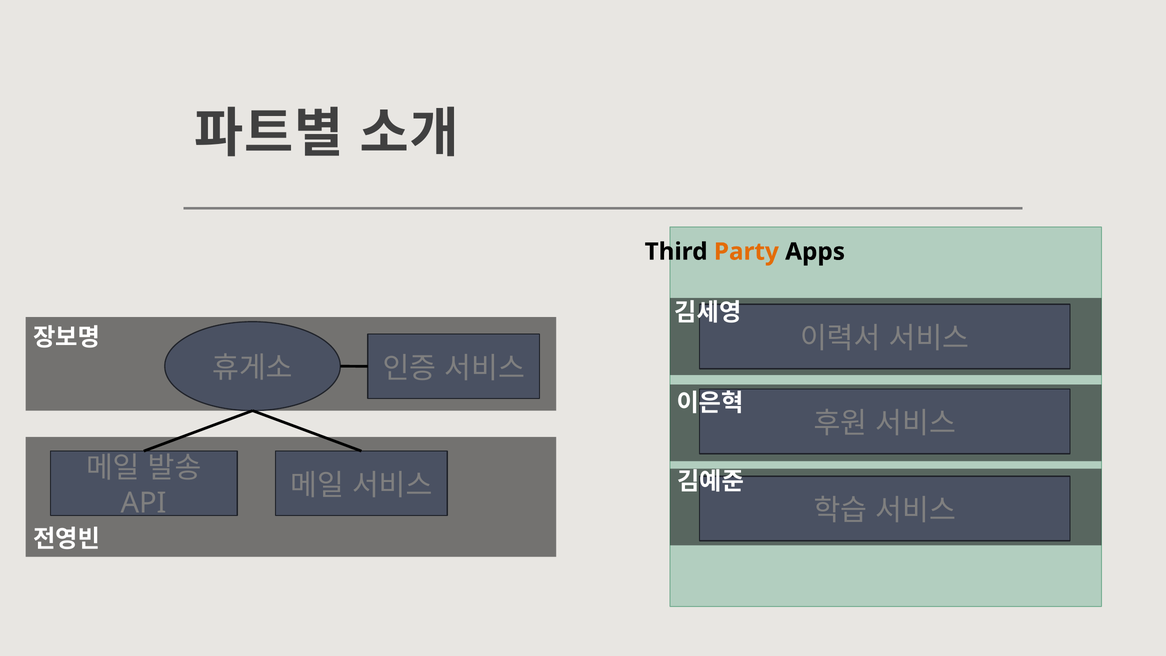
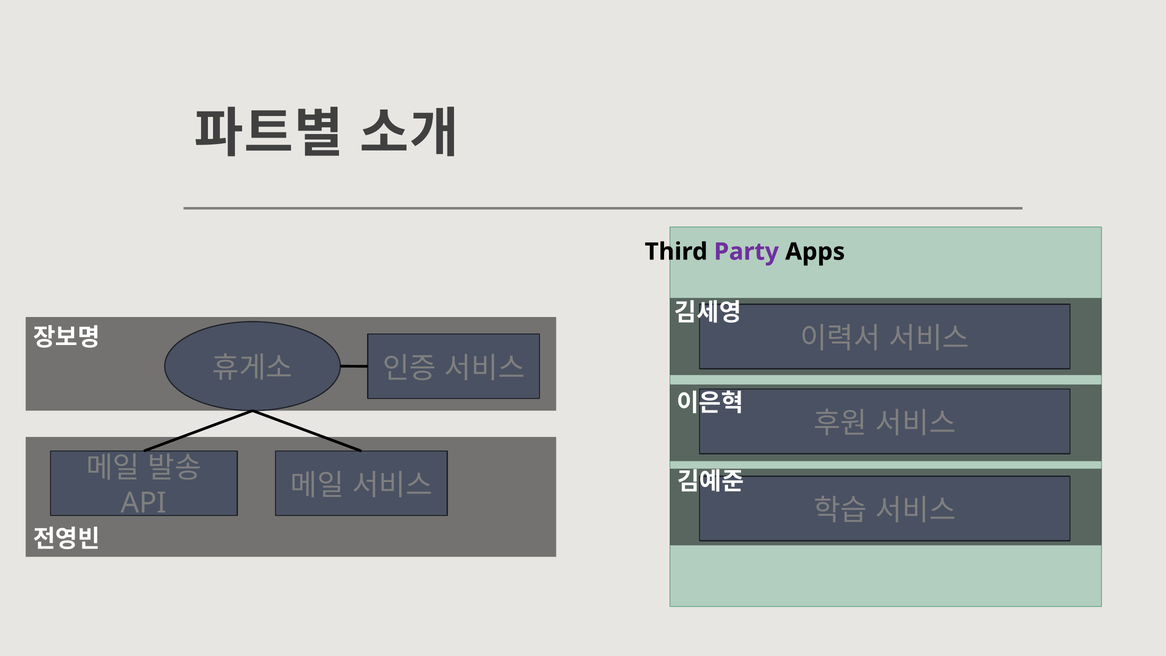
Party colour: orange -> purple
